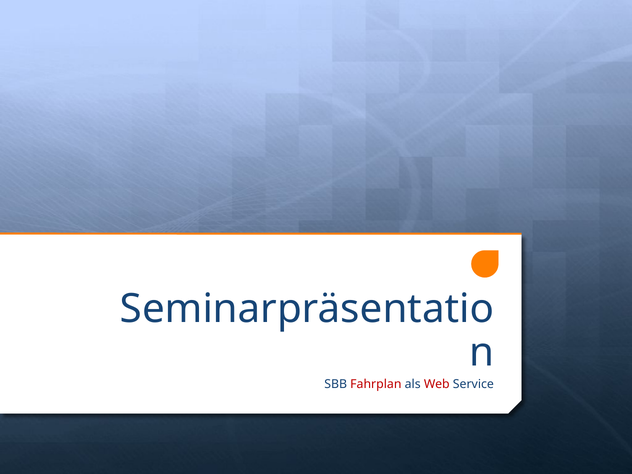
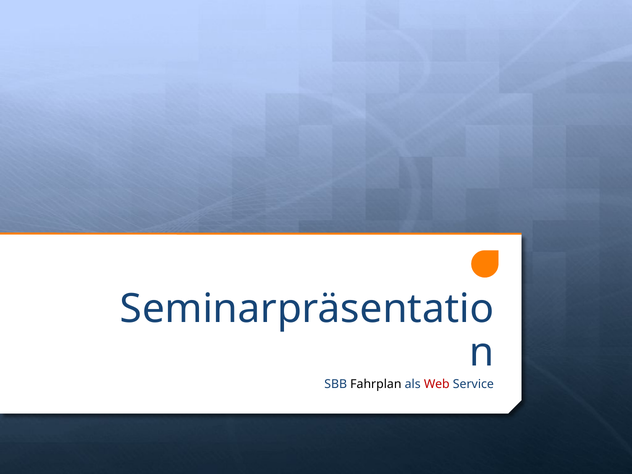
Fahrplan colour: red -> black
